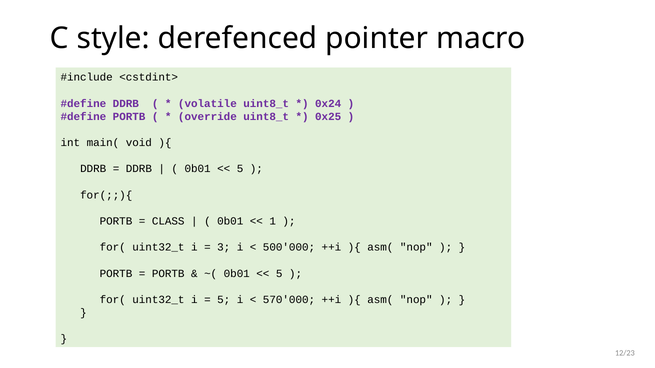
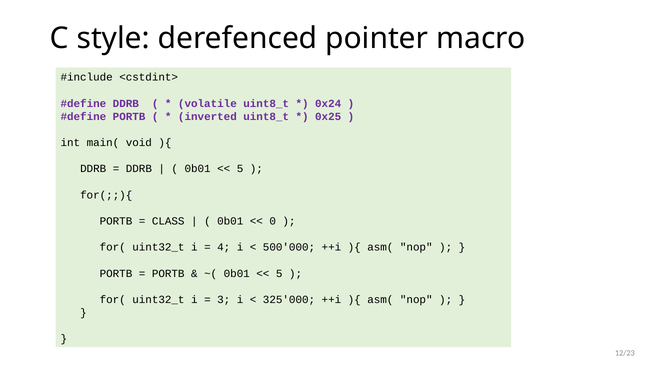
override: override -> inverted
1: 1 -> 0
3: 3 -> 4
5 at (224, 300): 5 -> 3
570'000: 570'000 -> 325'000
